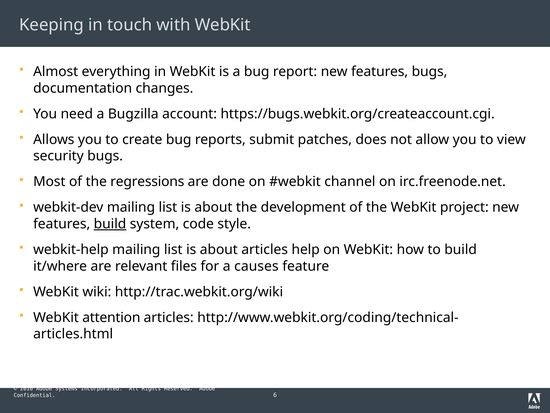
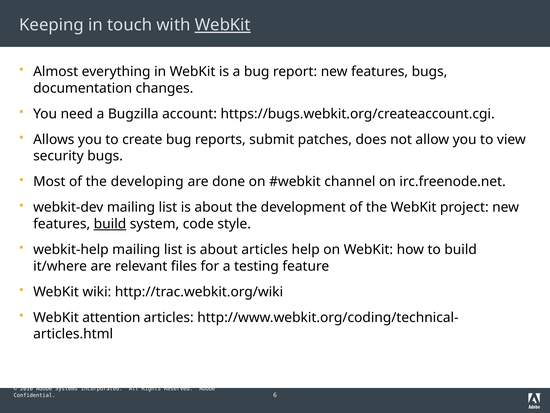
WebKit at (223, 25) underline: none -> present
regressions: regressions -> developing
causes: causes -> testing
